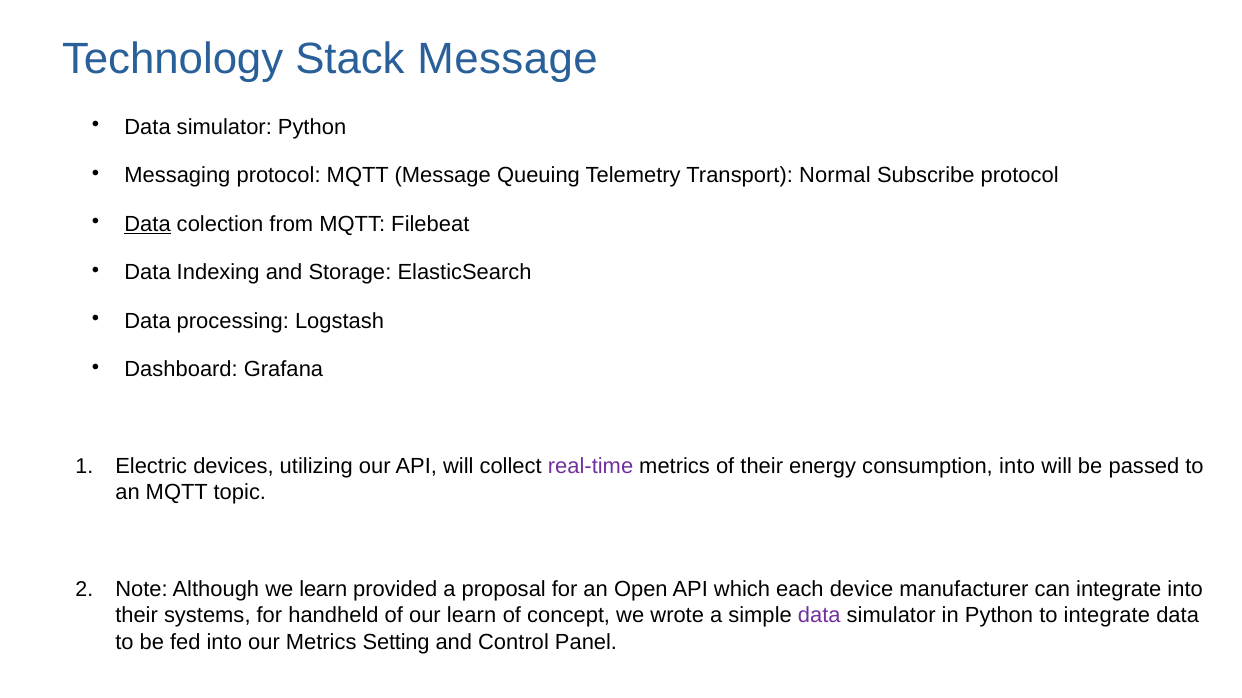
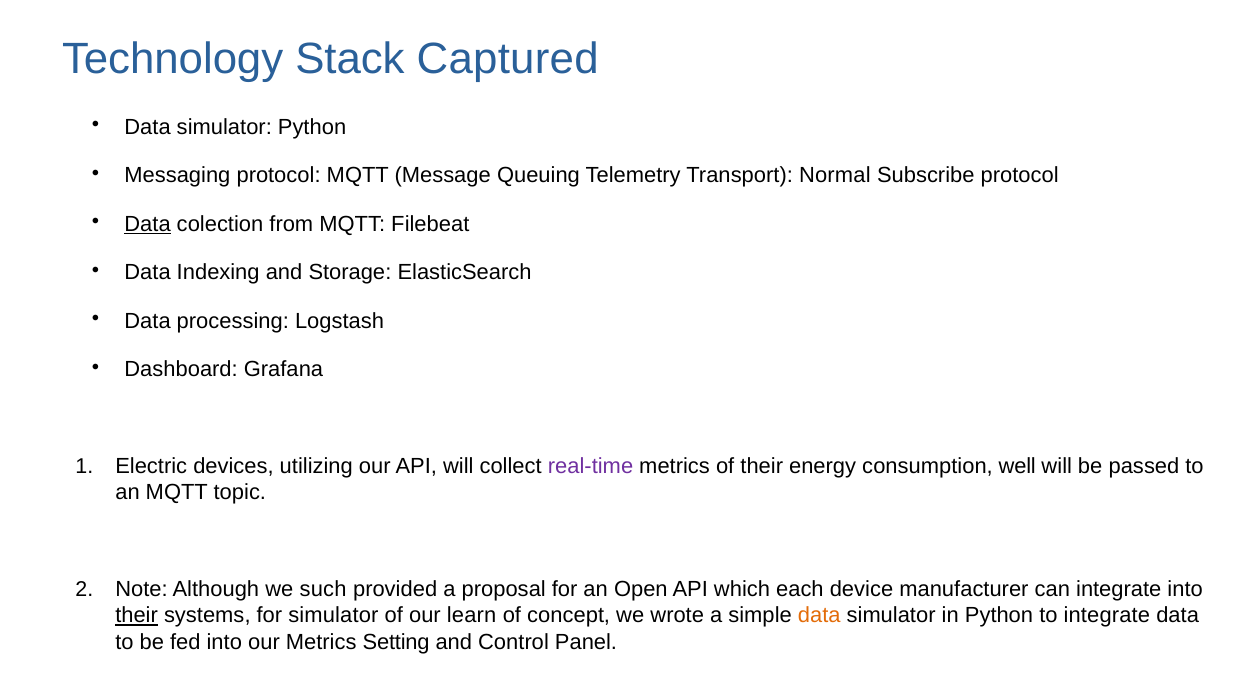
Stack Message: Message -> Captured
consumption into: into -> well
we learn: learn -> such
their at (137, 616) underline: none -> present
for handheld: handheld -> simulator
data at (819, 616) colour: purple -> orange
